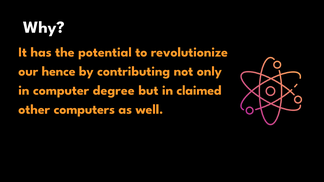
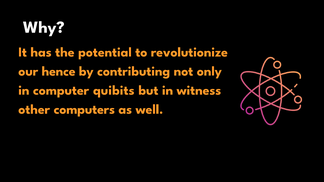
degree: degree -> quibits
claimed: claimed -> witness
